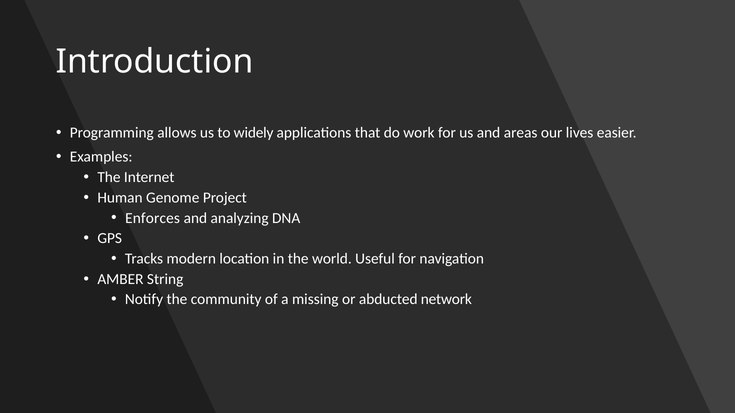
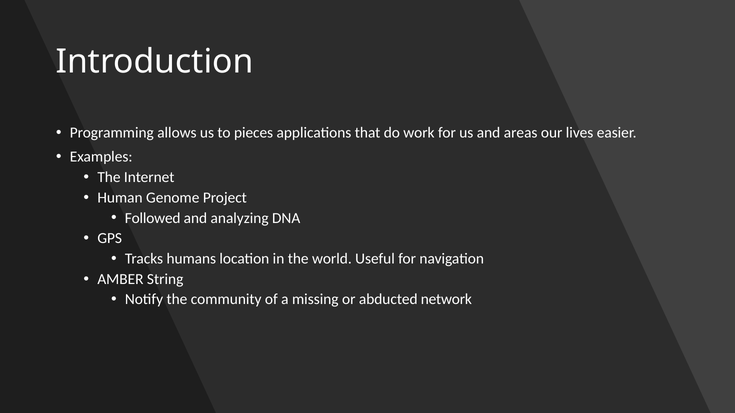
widely: widely -> pieces
Enforces: Enforces -> Followed
modern: modern -> humans
